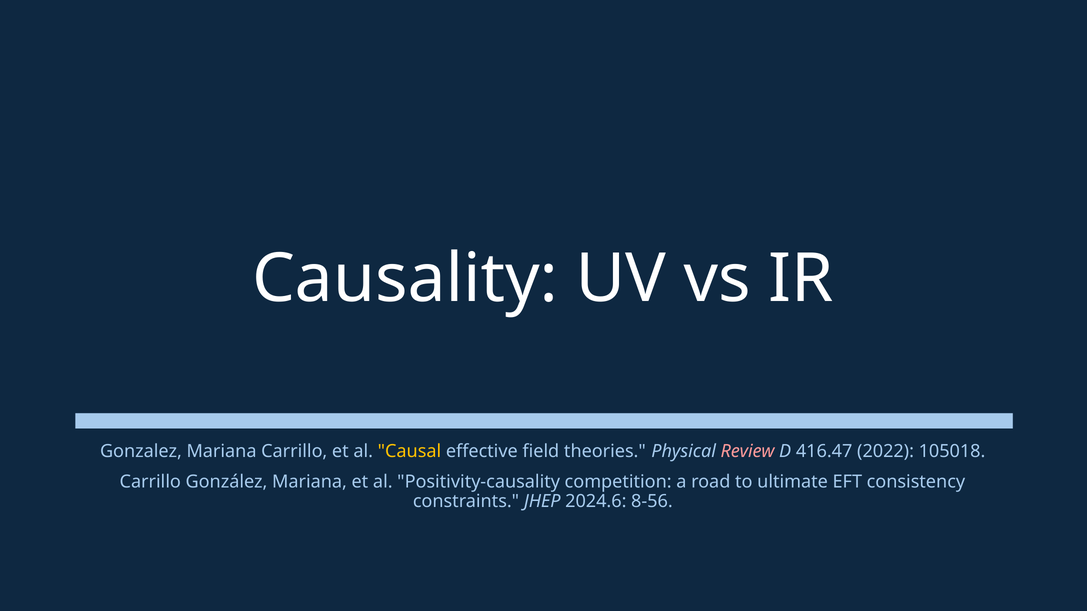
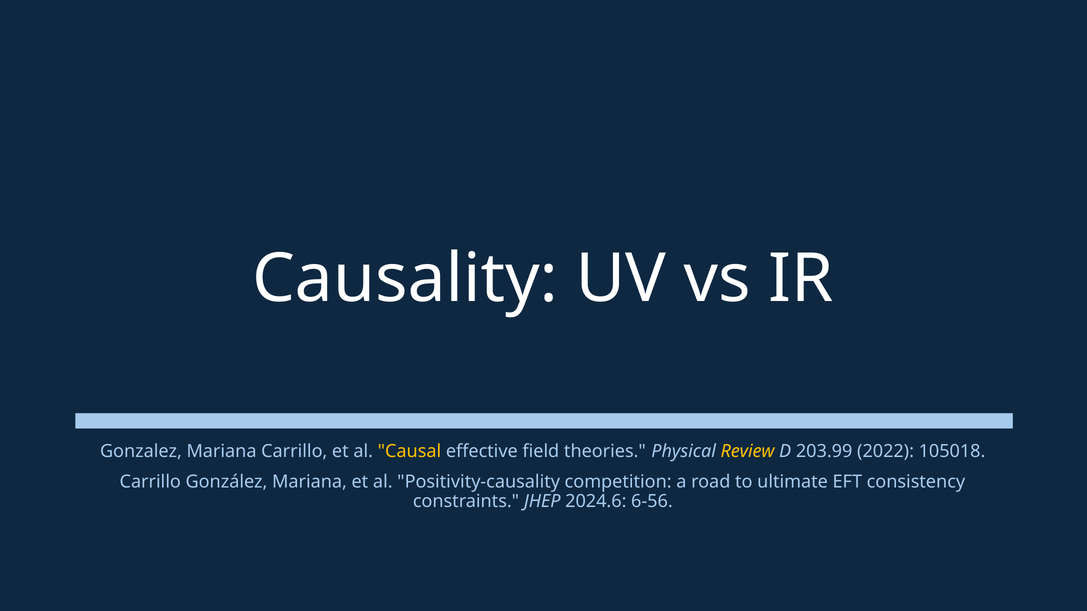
Review colour: pink -> yellow
416.47: 416.47 -> 203.99
8-56: 8-56 -> 6-56
